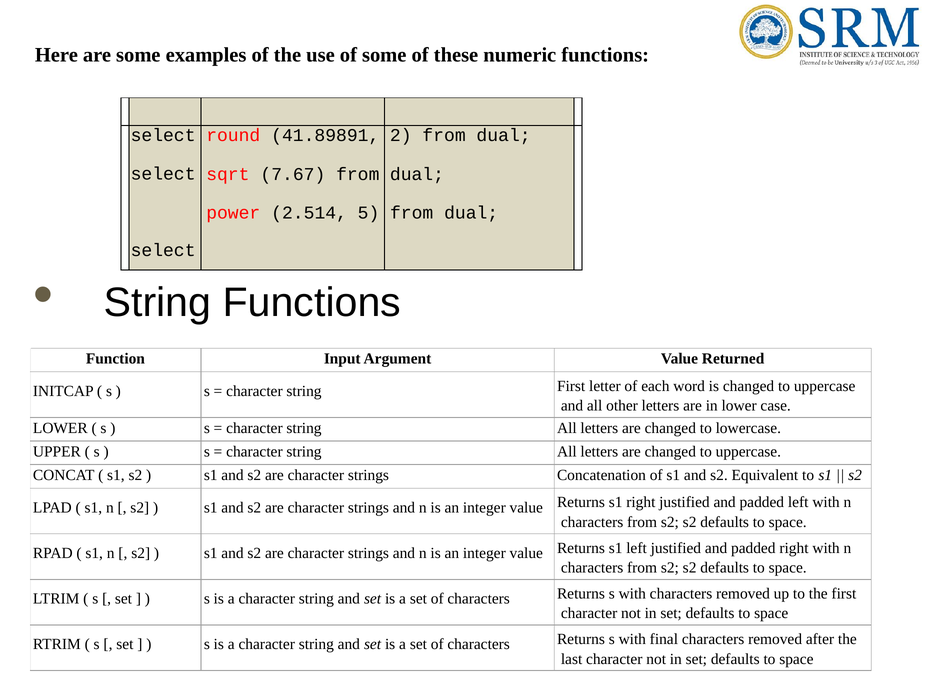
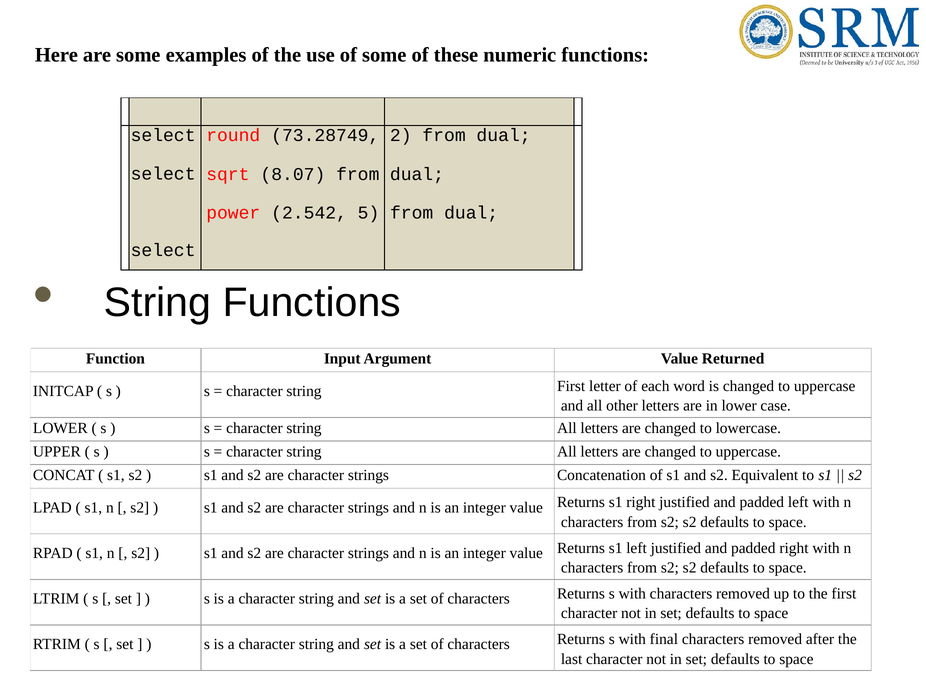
41.89891: 41.89891 -> 73.28749
7.67: 7.67 -> 8.07
2.514: 2.514 -> 2.542
